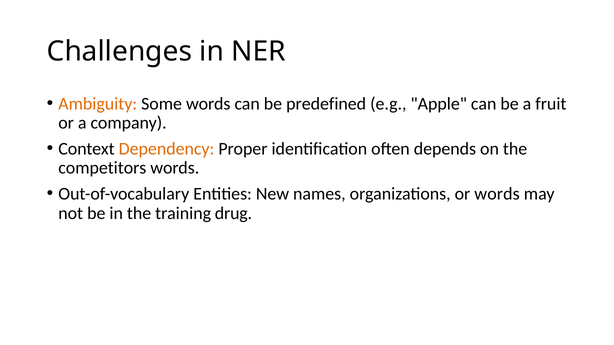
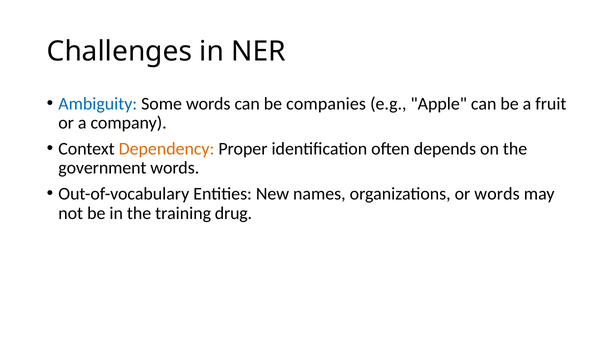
Ambiguity colour: orange -> blue
predefined: predefined -> companies
competitors: competitors -> government
